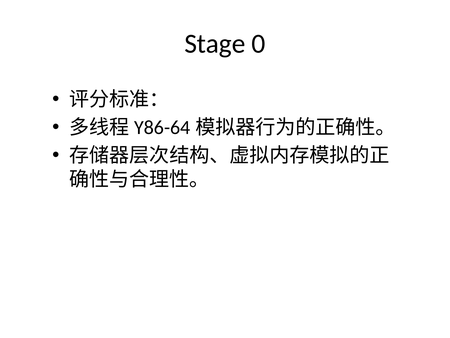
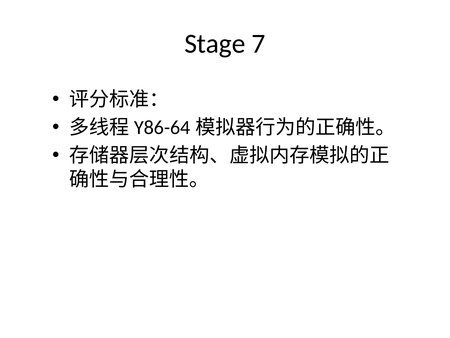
0: 0 -> 7
